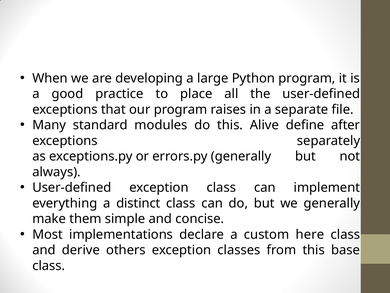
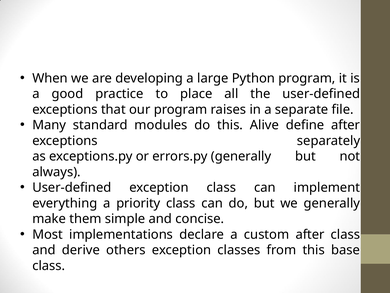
distinct: distinct -> priority
custom here: here -> after
